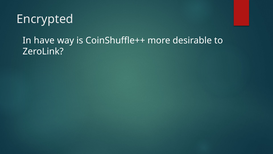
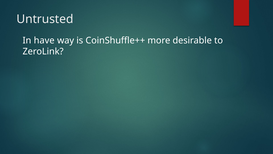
Encrypted: Encrypted -> Untrusted
